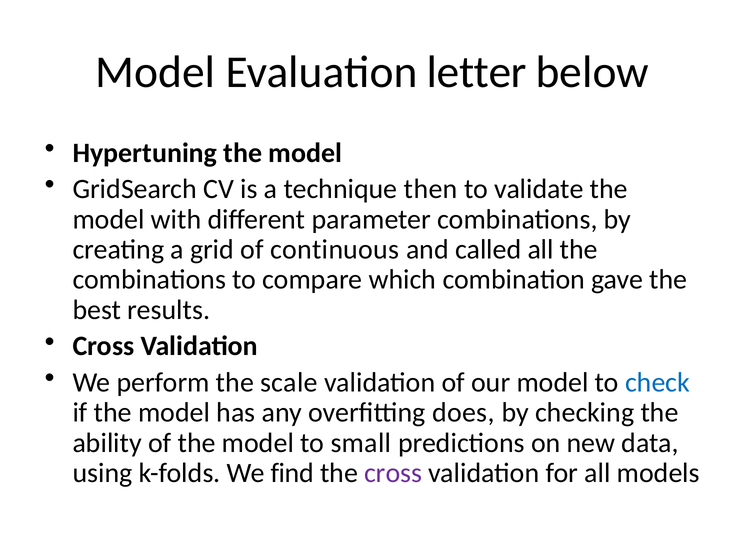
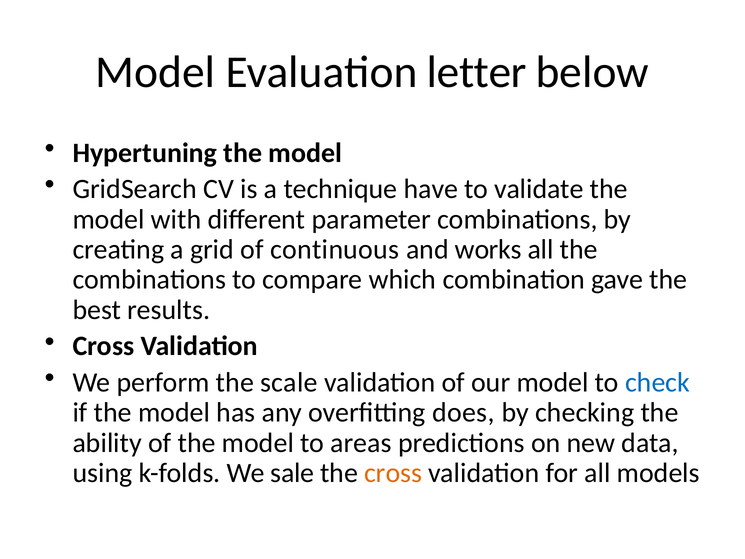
then: then -> have
called: called -> works
small: small -> areas
find: find -> sale
cross at (393, 473) colour: purple -> orange
